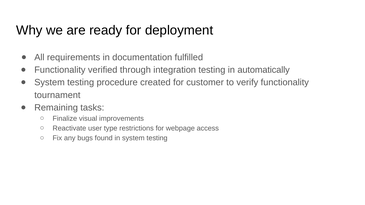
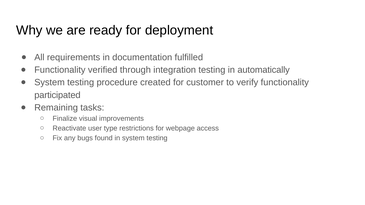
tournament: tournament -> participated
